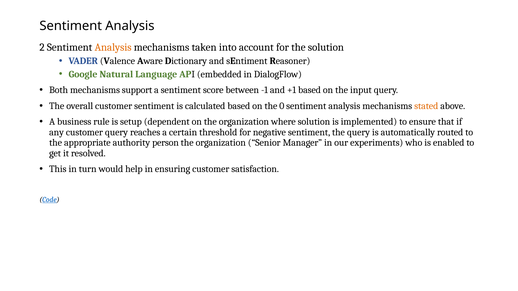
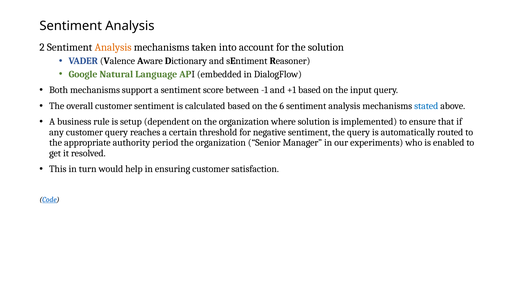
0: 0 -> 6
stated colour: orange -> blue
person: person -> period
